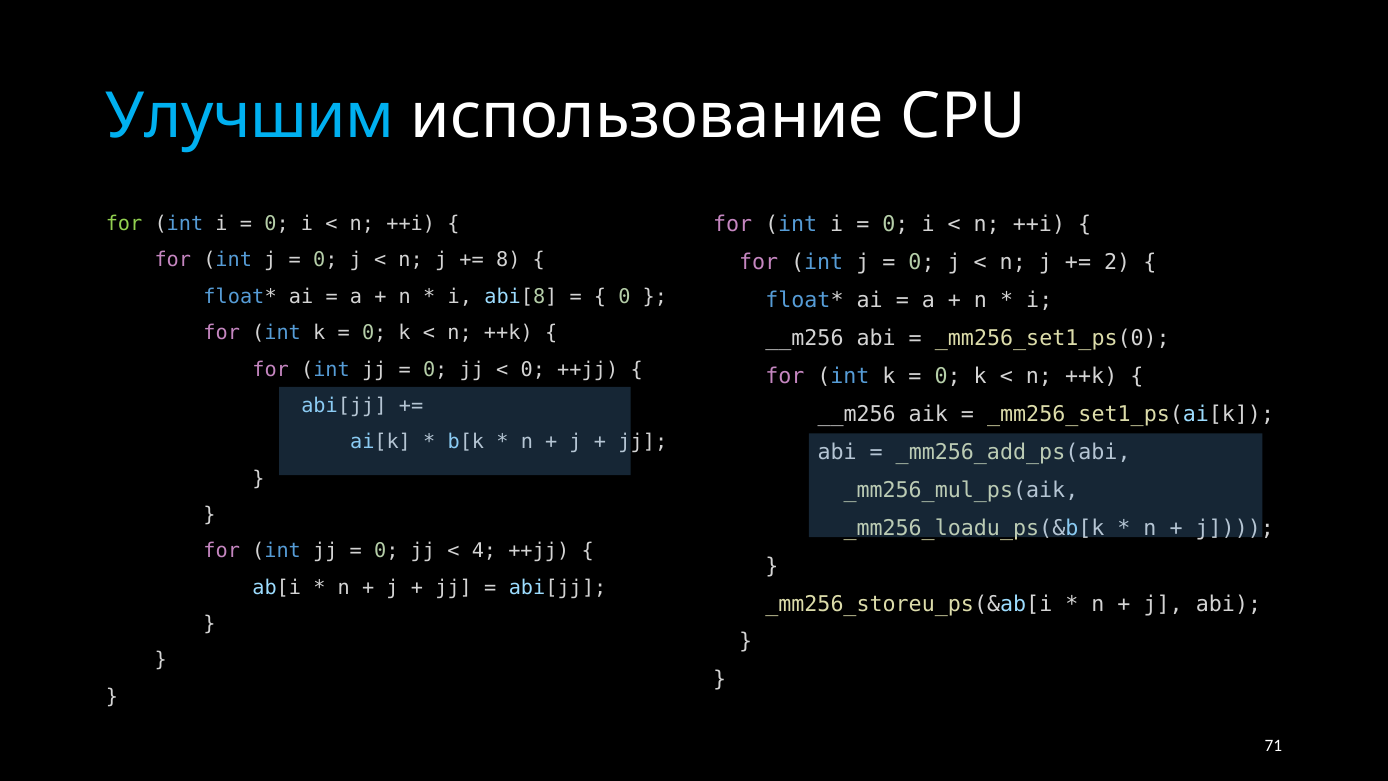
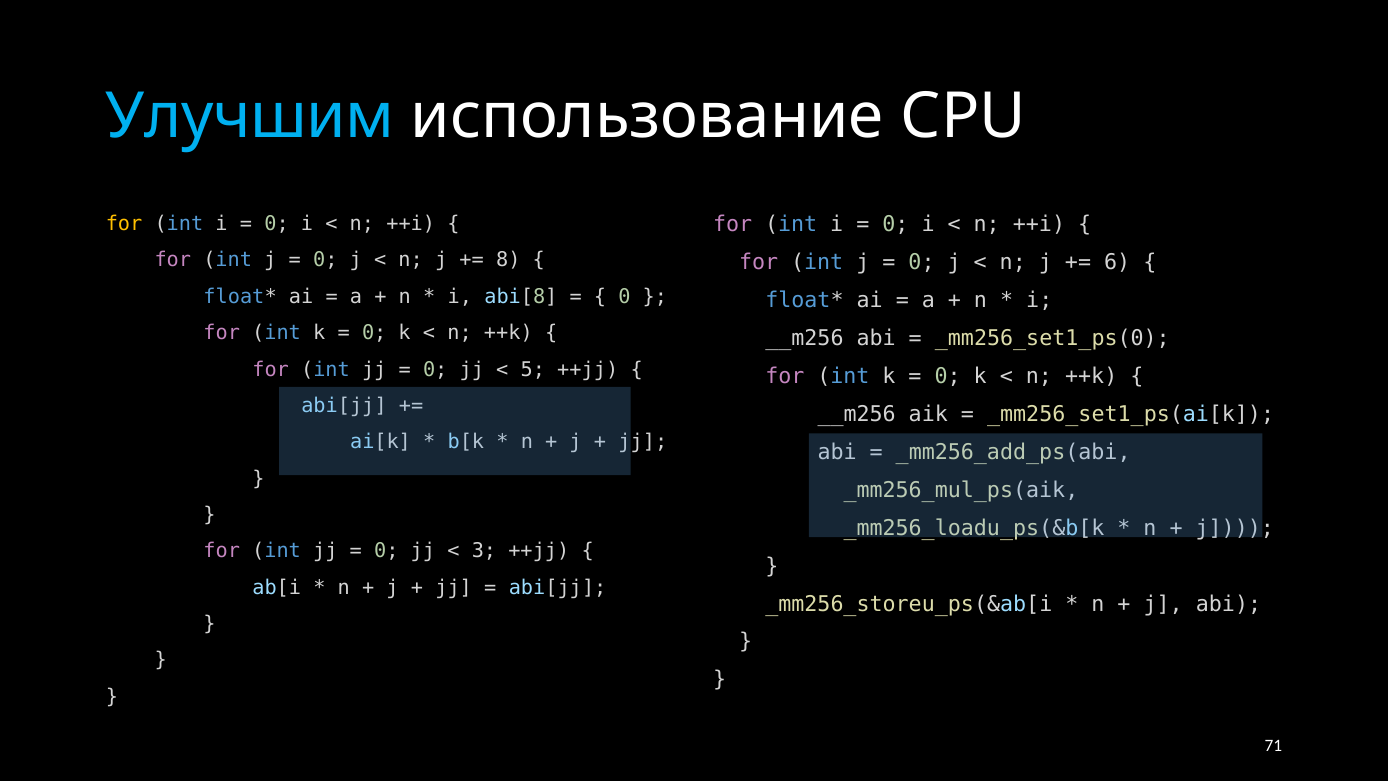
for at (124, 224) colour: light green -> yellow
2: 2 -> 6
0 at (533, 369): 0 -> 5
4: 4 -> 3
